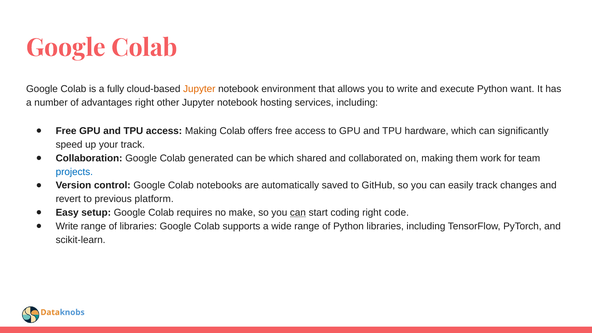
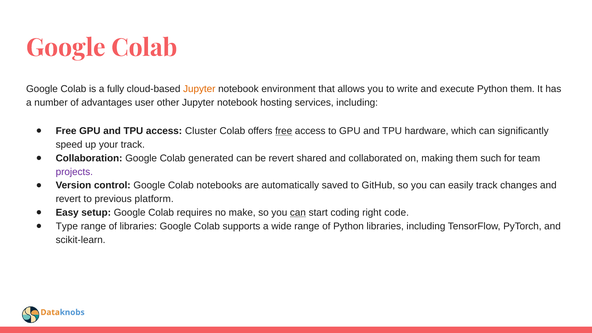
Python want: want -> them
advantages right: right -> user
access Making: Making -> Cluster
free at (284, 131) underline: none -> present
be which: which -> revert
work: work -> such
projects colour: blue -> purple
Write at (67, 226): Write -> Type
